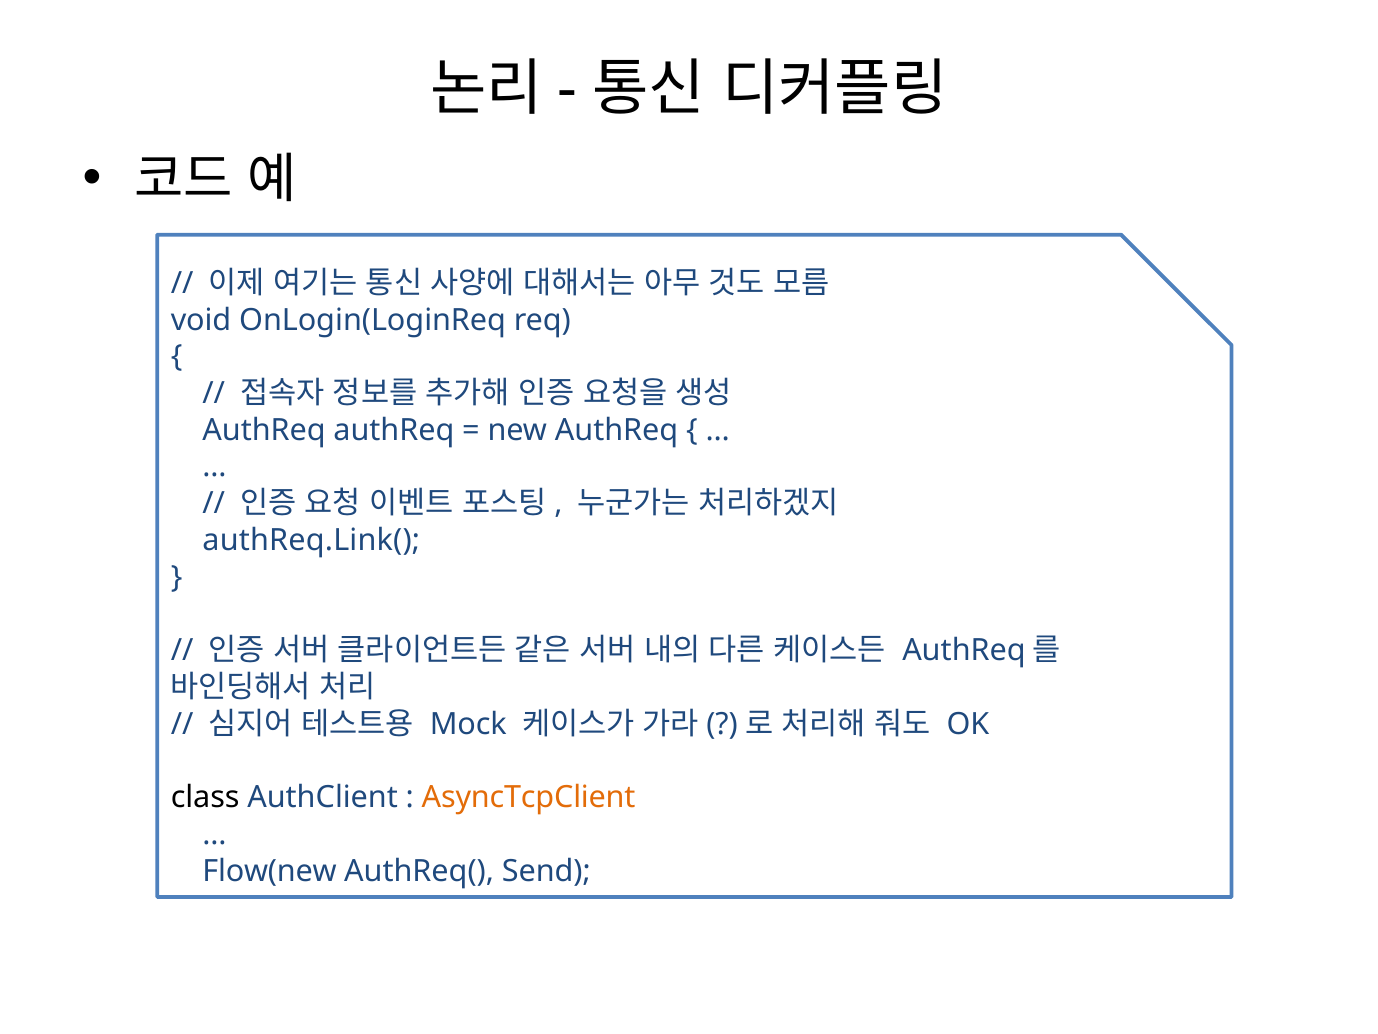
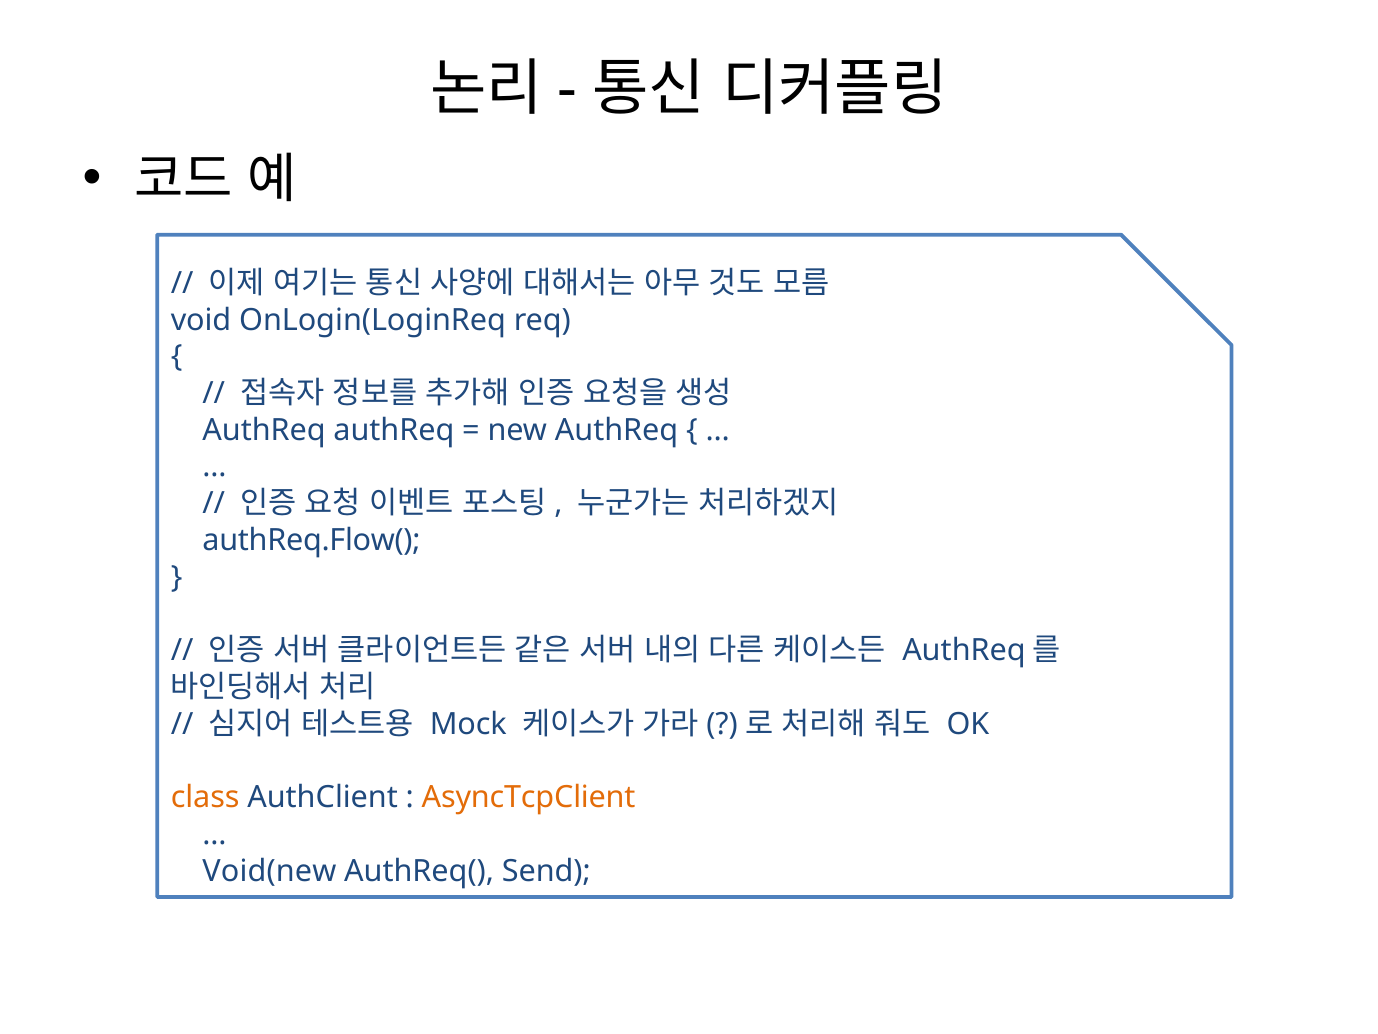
authReq.Link(: authReq.Link( -> authReq.Flow(
class colour: black -> orange
Flow(new: Flow(new -> Void(new
